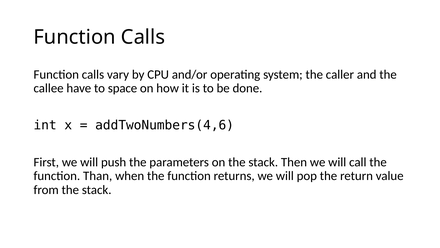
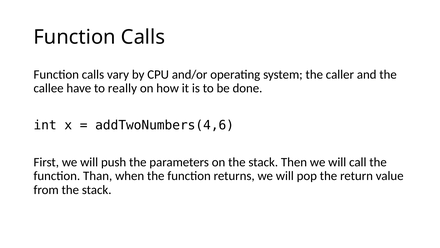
space: space -> really
